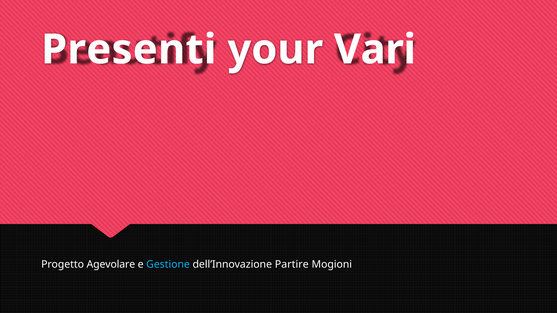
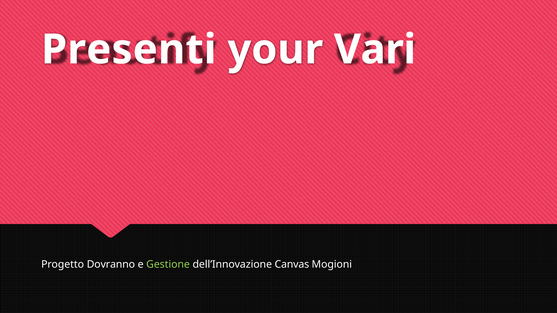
Agevolare: Agevolare -> Dovranno
Gestione colour: light blue -> light green
Partire: Partire -> Canvas
